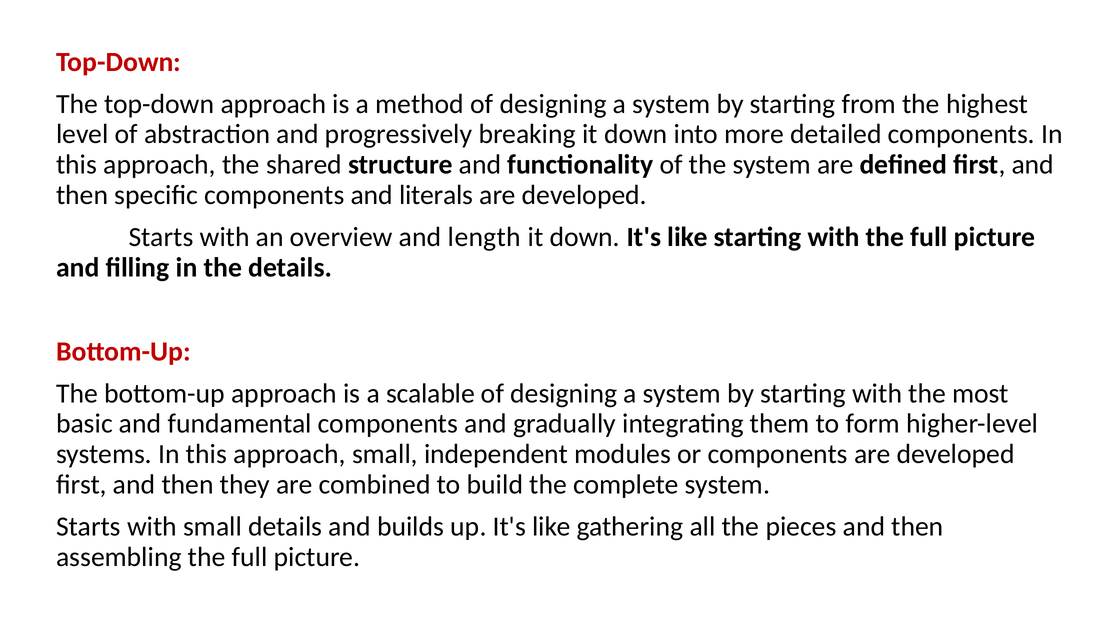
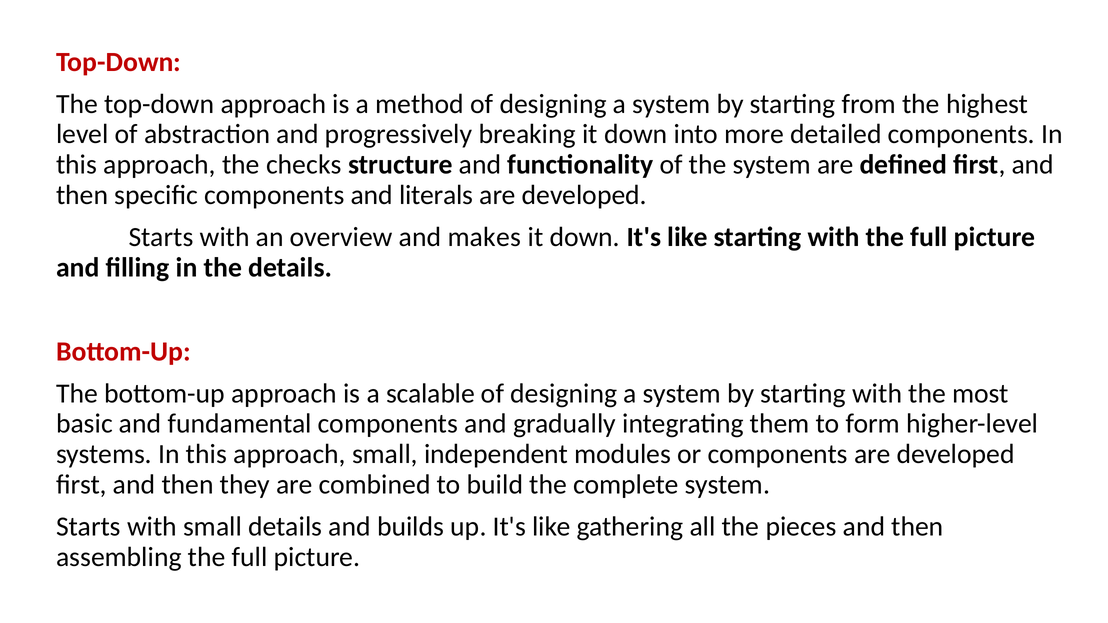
shared: shared -> checks
length: length -> makes
